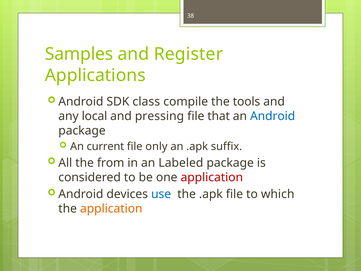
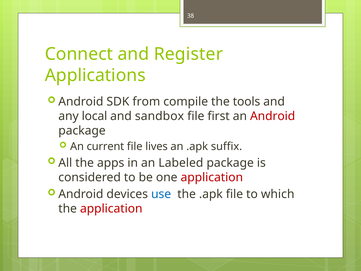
Samples: Samples -> Connect
class: class -> from
pressing: pressing -> sandbox
that: that -> first
Android at (273, 116) colour: blue -> red
only: only -> lives
from: from -> apps
application at (111, 208) colour: orange -> red
